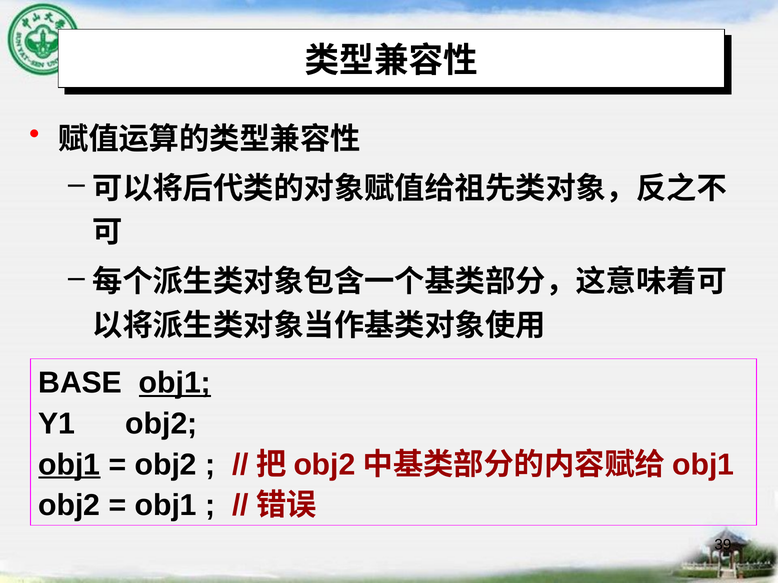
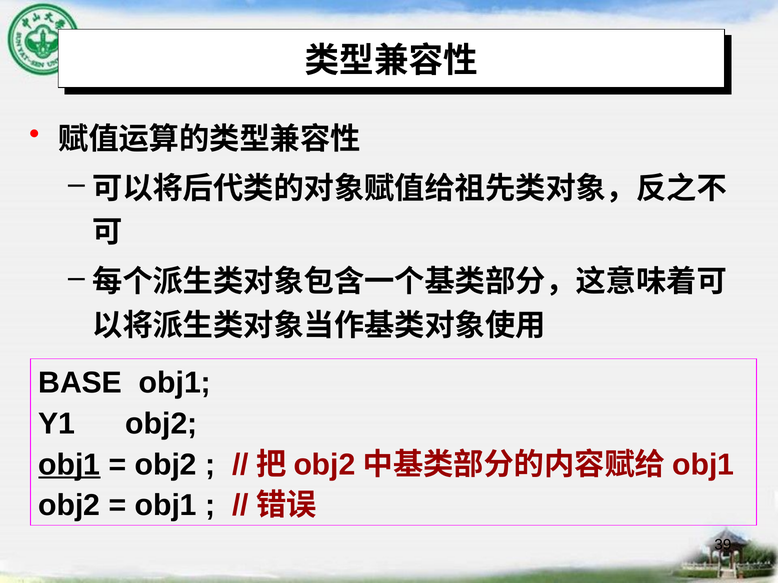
obj1 at (175, 383) underline: present -> none
